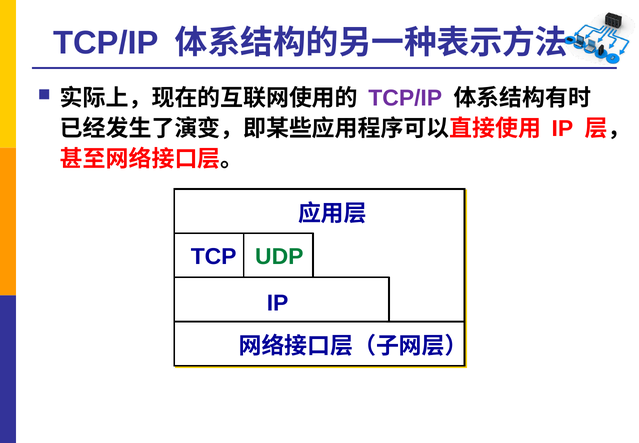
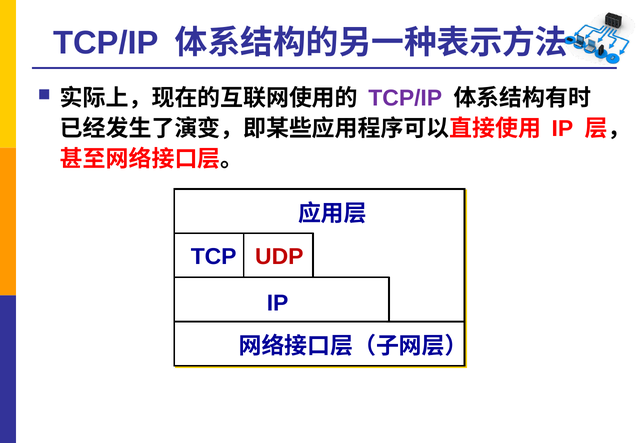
UDP colour: green -> red
